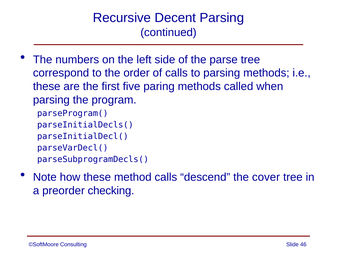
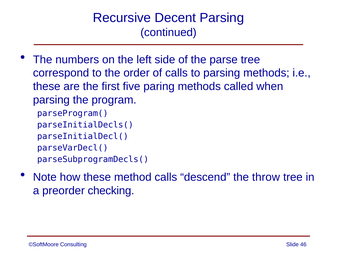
cover: cover -> throw
